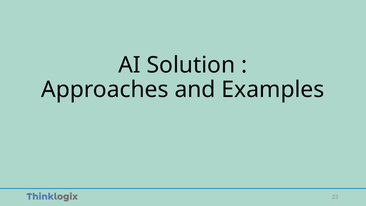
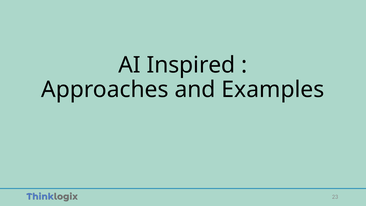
Solution: Solution -> Inspired
